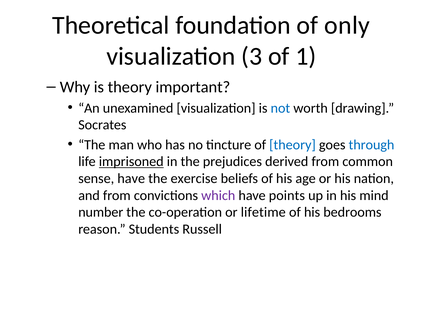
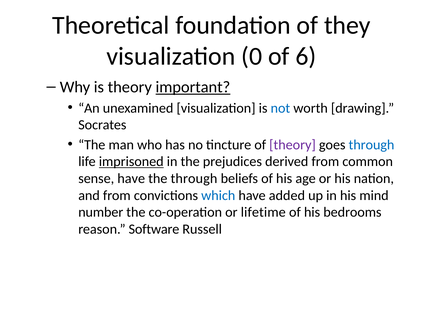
only: only -> they
3: 3 -> 0
1: 1 -> 6
important underline: none -> present
theory at (293, 145) colour: blue -> purple
the exercise: exercise -> through
which colour: purple -> blue
points: points -> added
Students: Students -> Software
